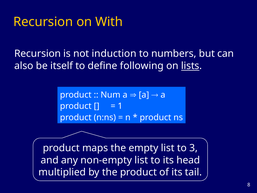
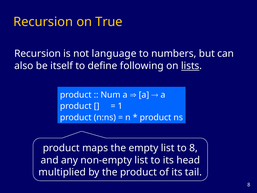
With: With -> True
induction: induction -> language
to 3: 3 -> 8
